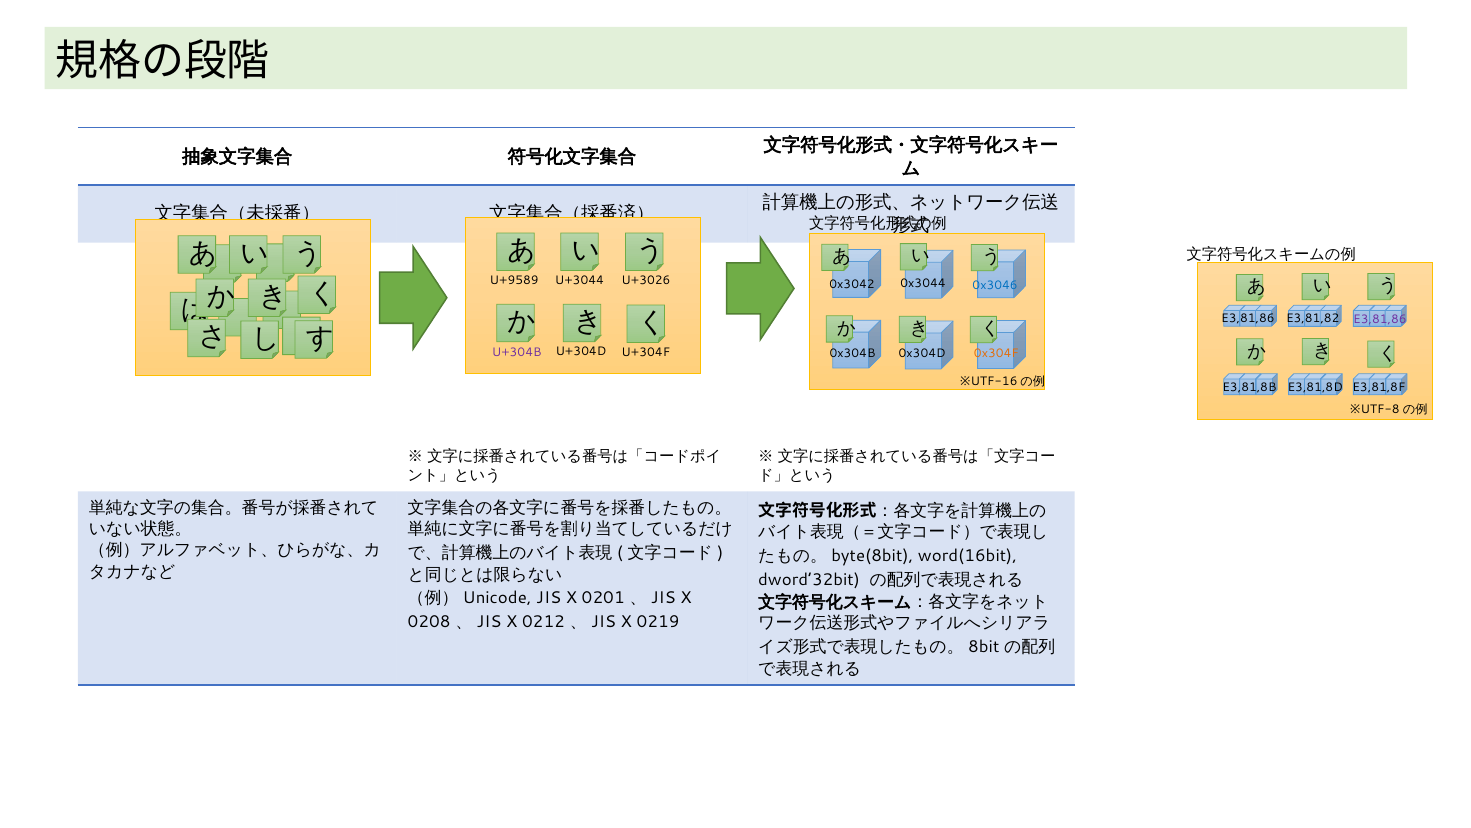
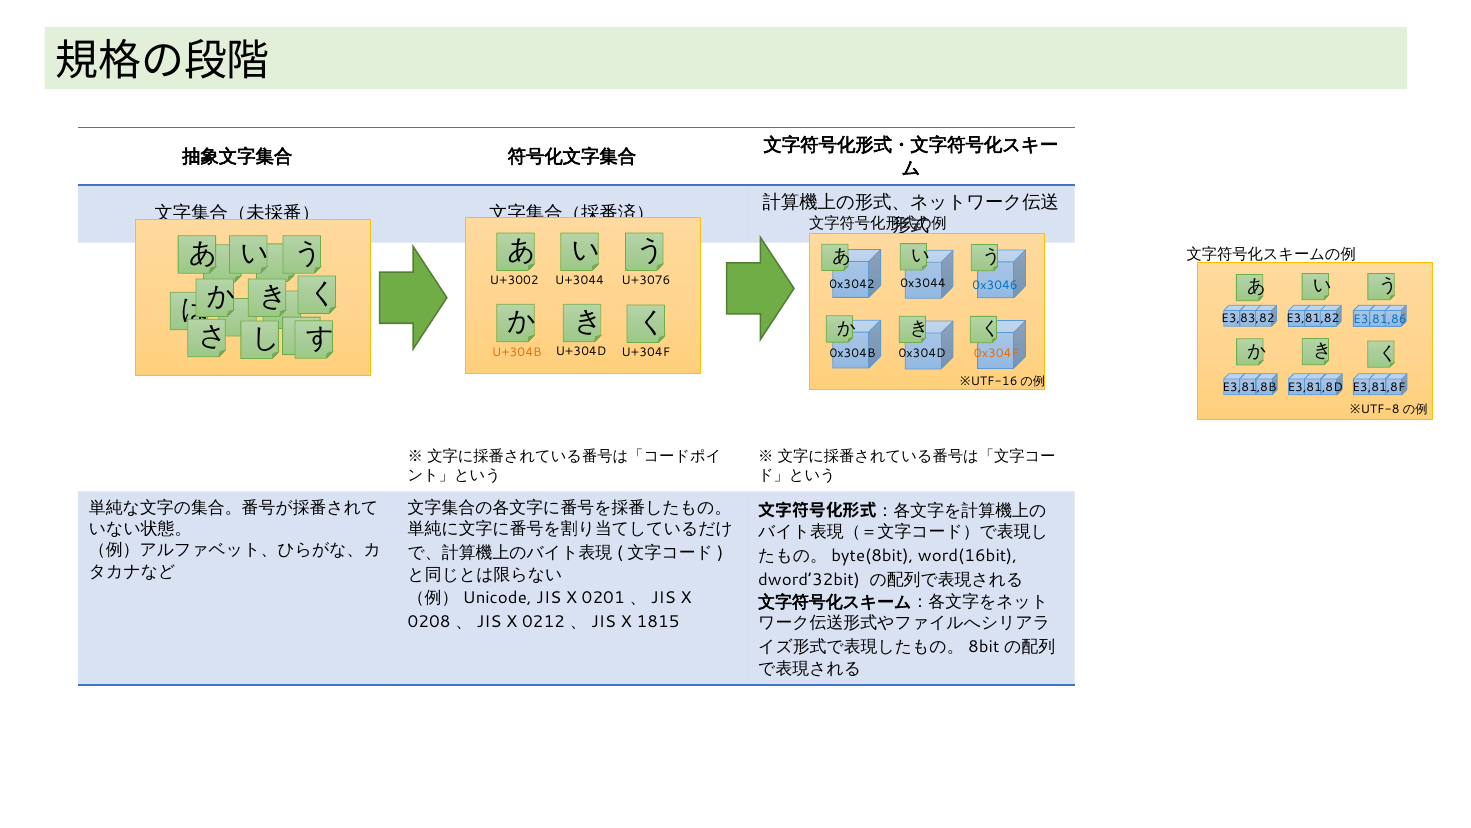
U+9589: U+9589 -> U+3002
U+3026: U+3026 -> U+3076
E3,81,86 at (1248, 318): E3,81,86 -> E3,83,82
E3,81,86 at (1380, 319) colour: purple -> blue
U+304B colour: purple -> orange
0219: 0219 -> 1815
